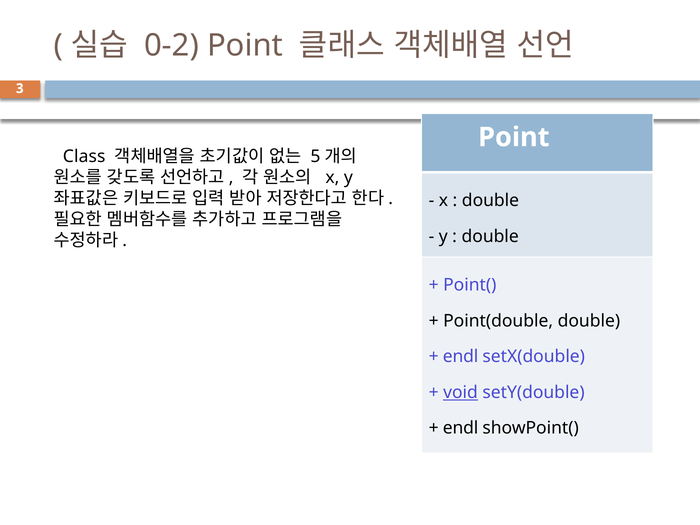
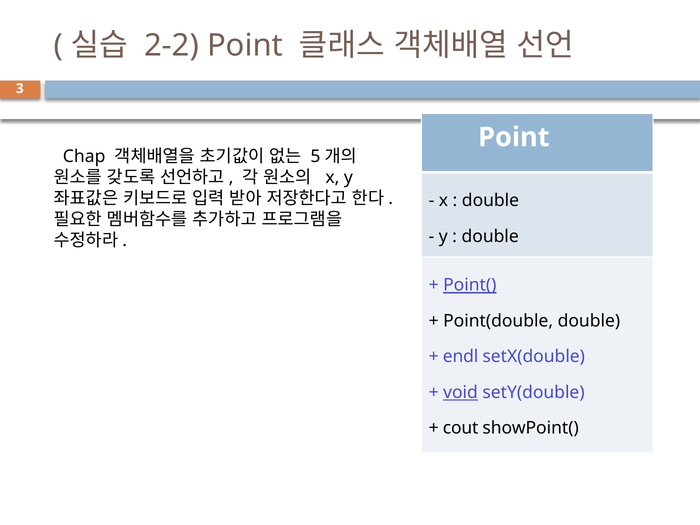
0-2: 0-2 -> 2-2
Class: Class -> Chap
Point( underline: none -> present
endl at (461, 428): endl -> cout
